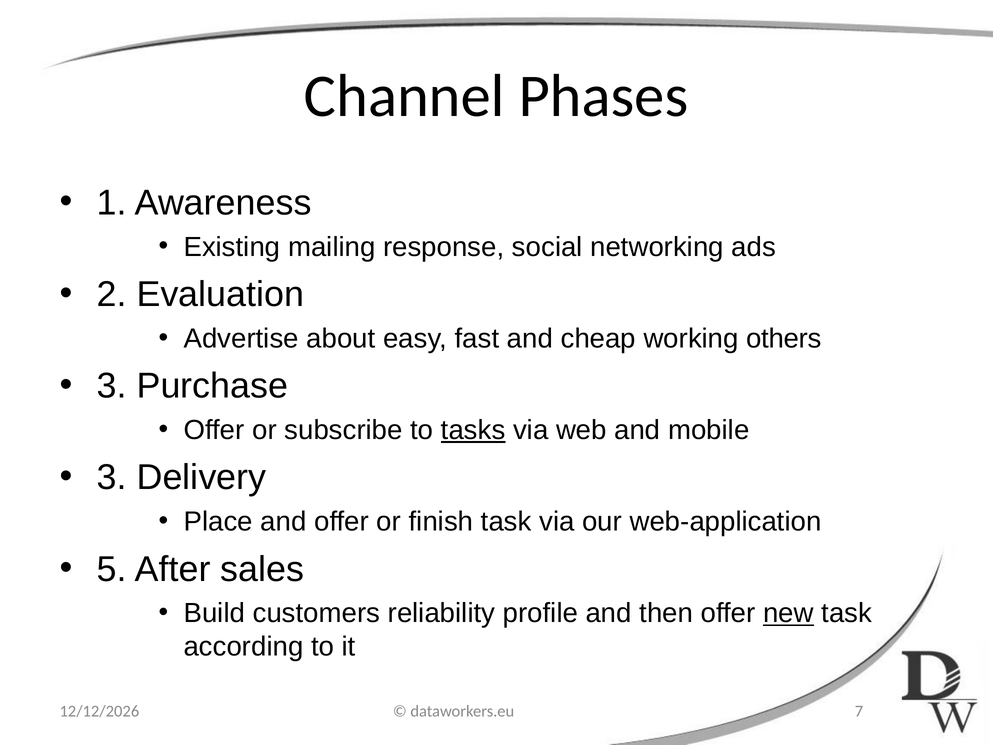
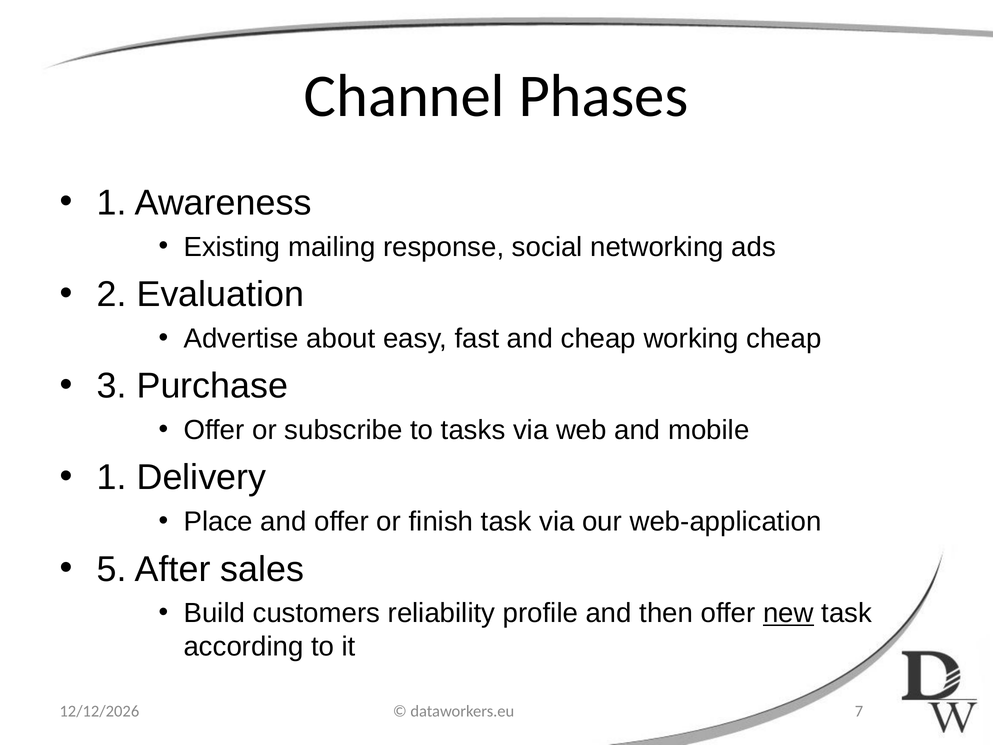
working others: others -> cheap
tasks underline: present -> none
3 at (112, 477): 3 -> 1
